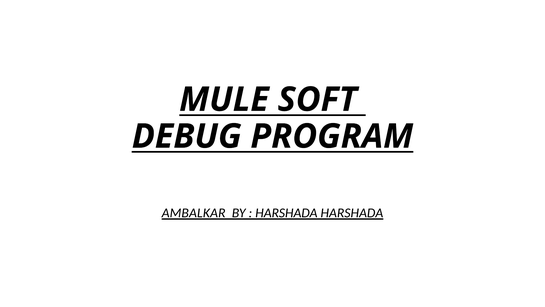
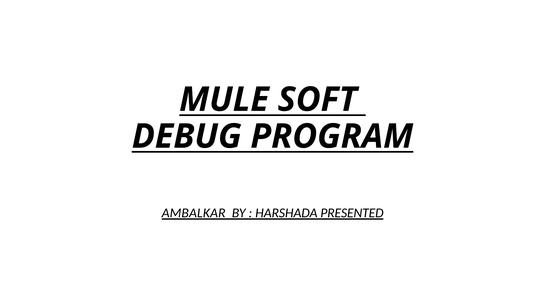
HARSHADA HARSHADA: HARSHADA -> PRESENTED
